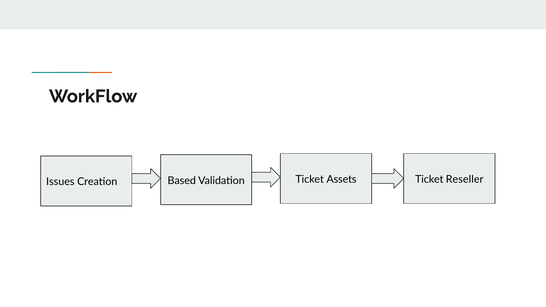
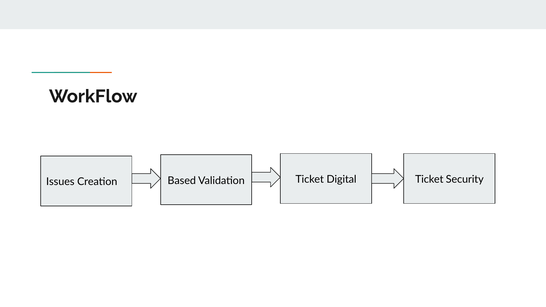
Assets: Assets -> Digital
Reseller: Reseller -> Security
